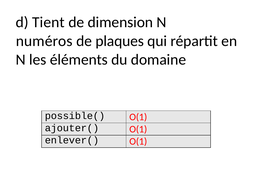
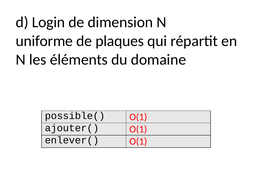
Tient: Tient -> Login
numéros: numéros -> uniforme
